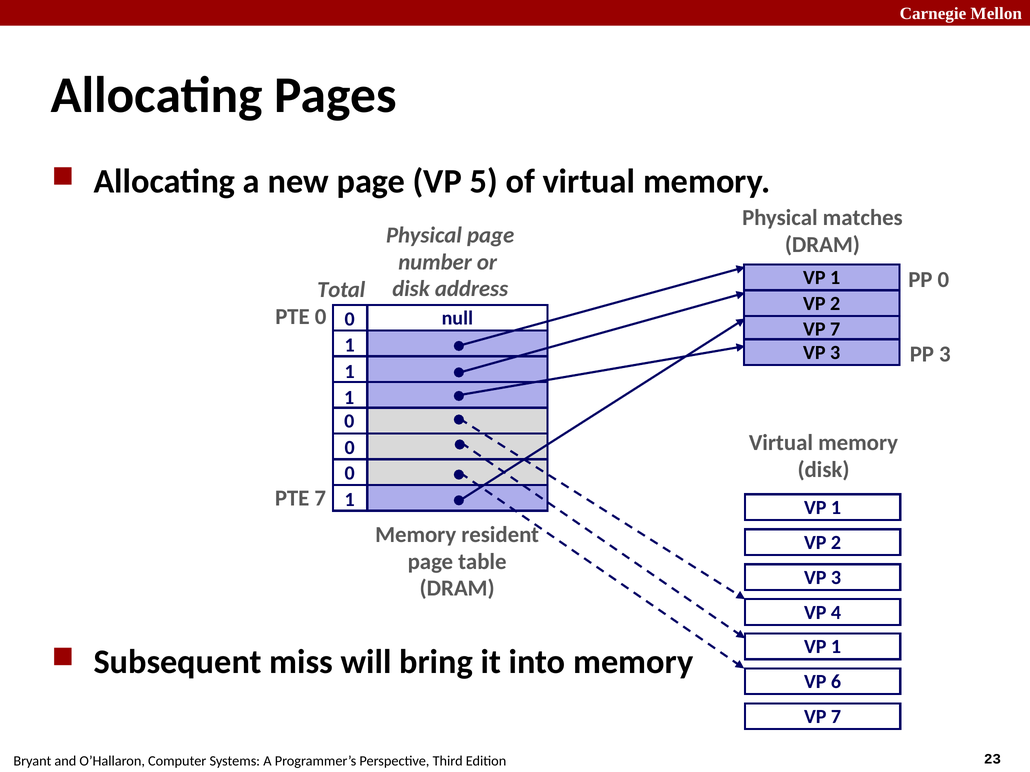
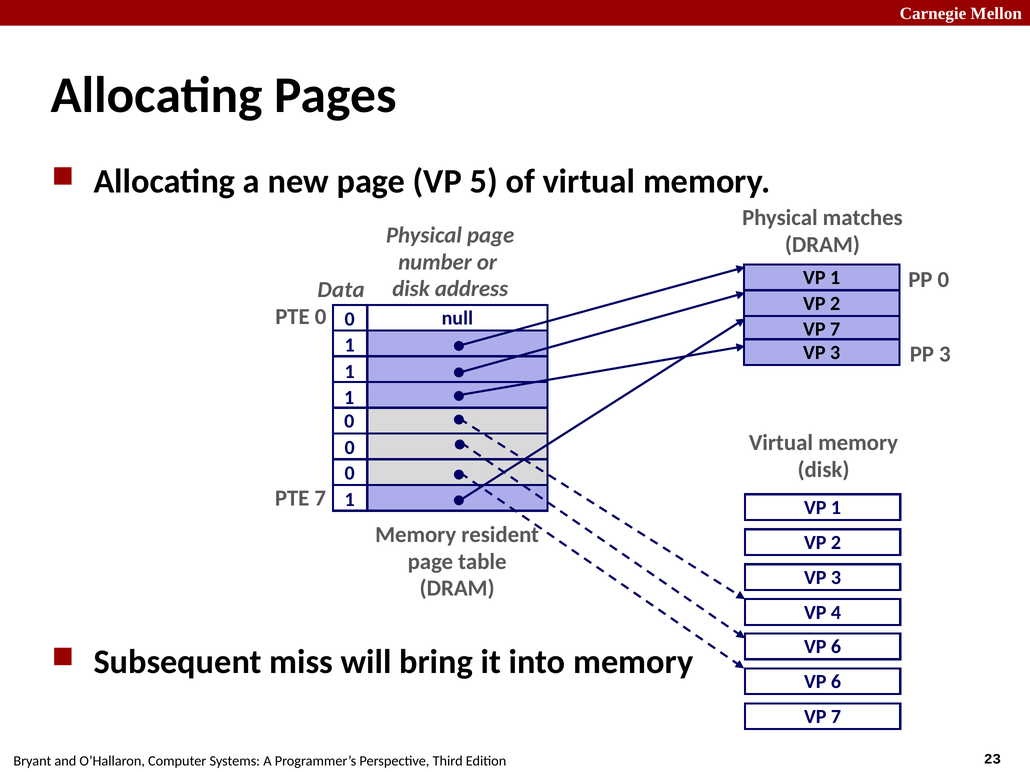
Total: Total -> Data
1 at (836, 647): 1 -> 6
